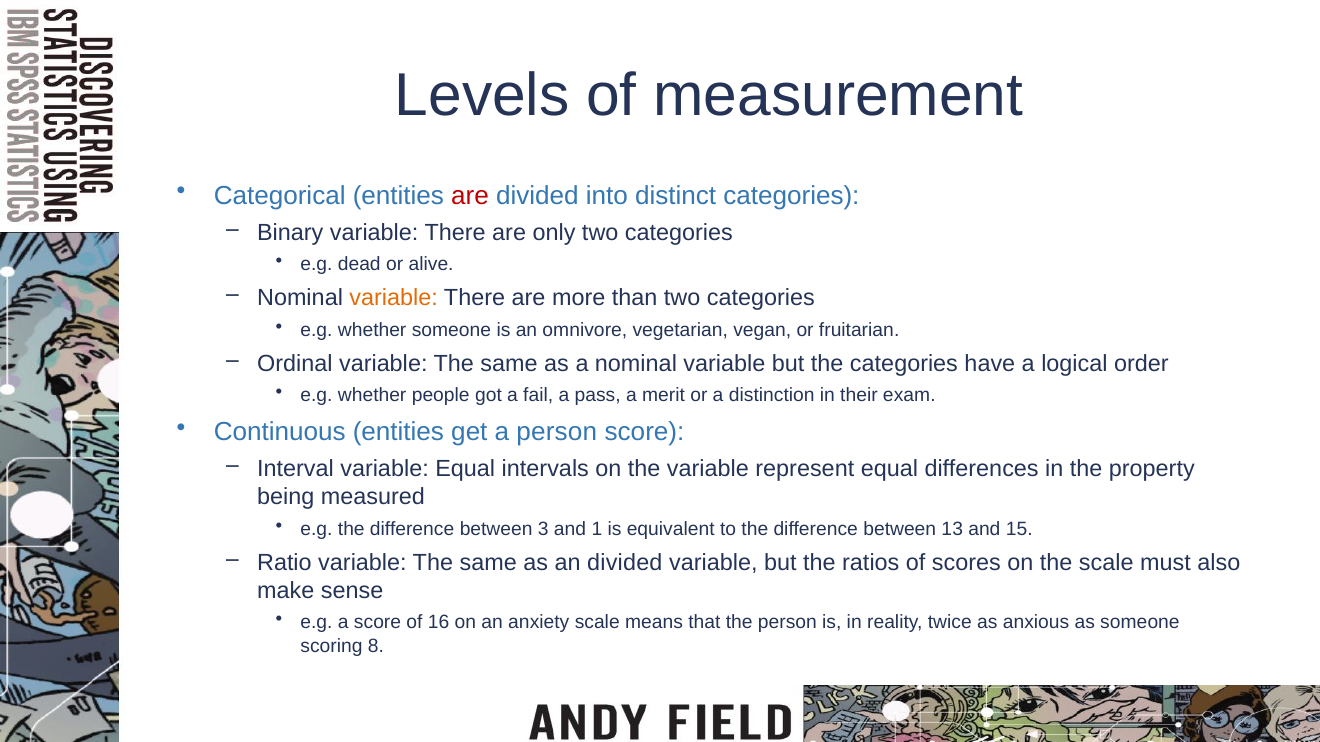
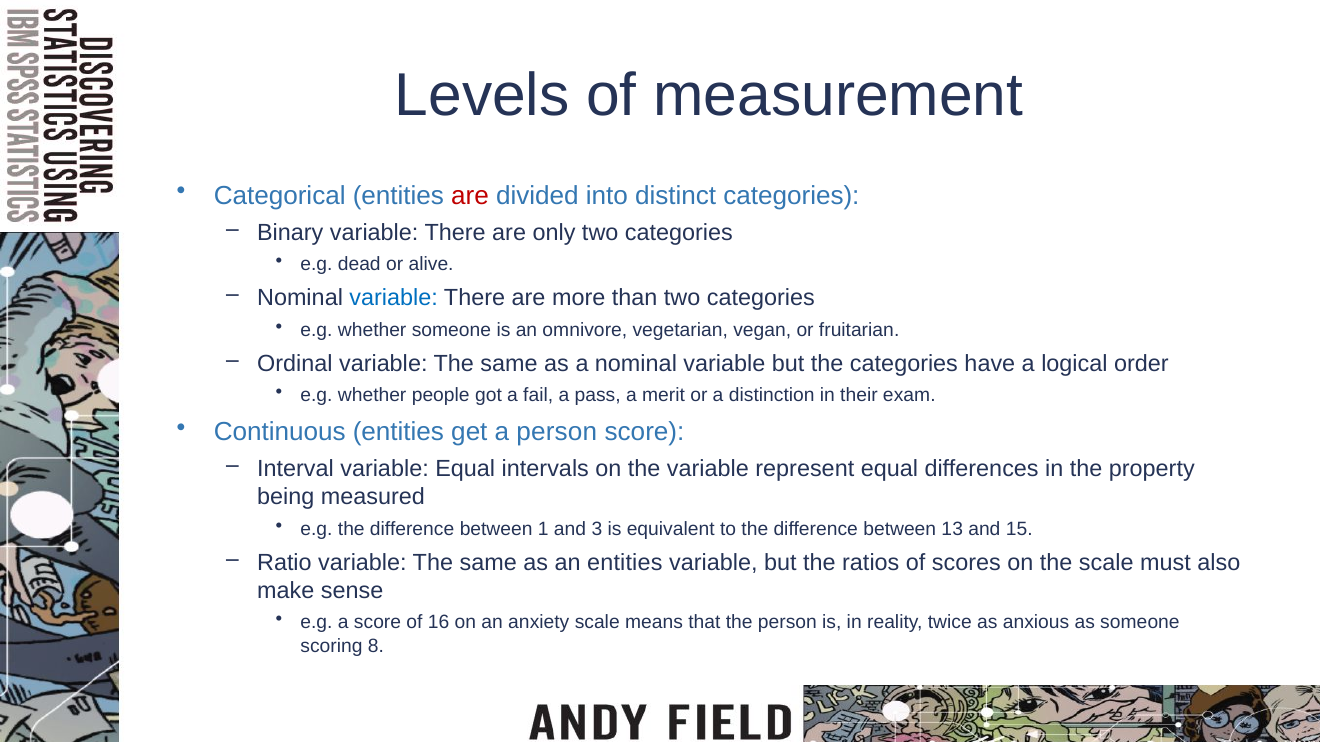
variable at (394, 298) colour: orange -> blue
3: 3 -> 1
1: 1 -> 3
an divided: divided -> entities
